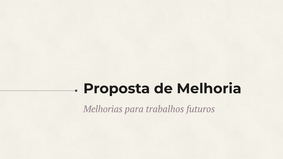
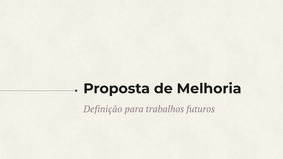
Melhorias: Melhorias -> Definição
